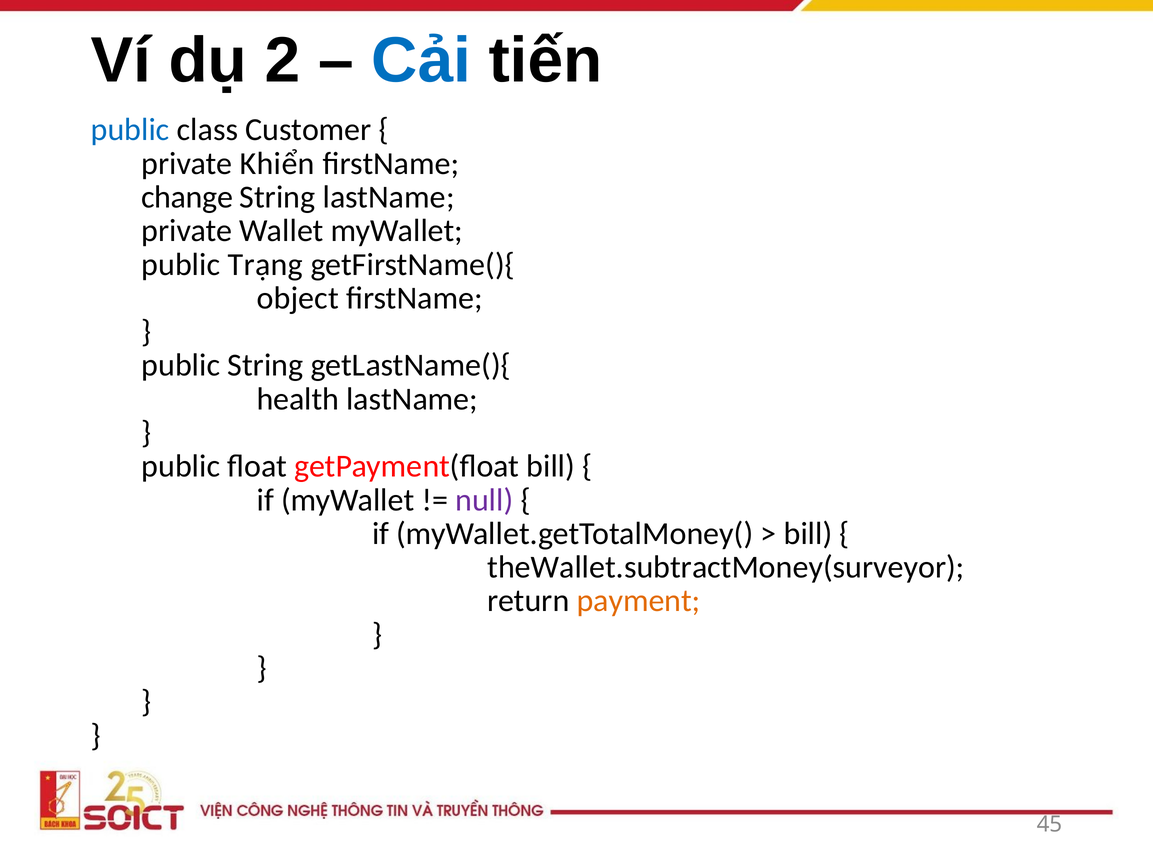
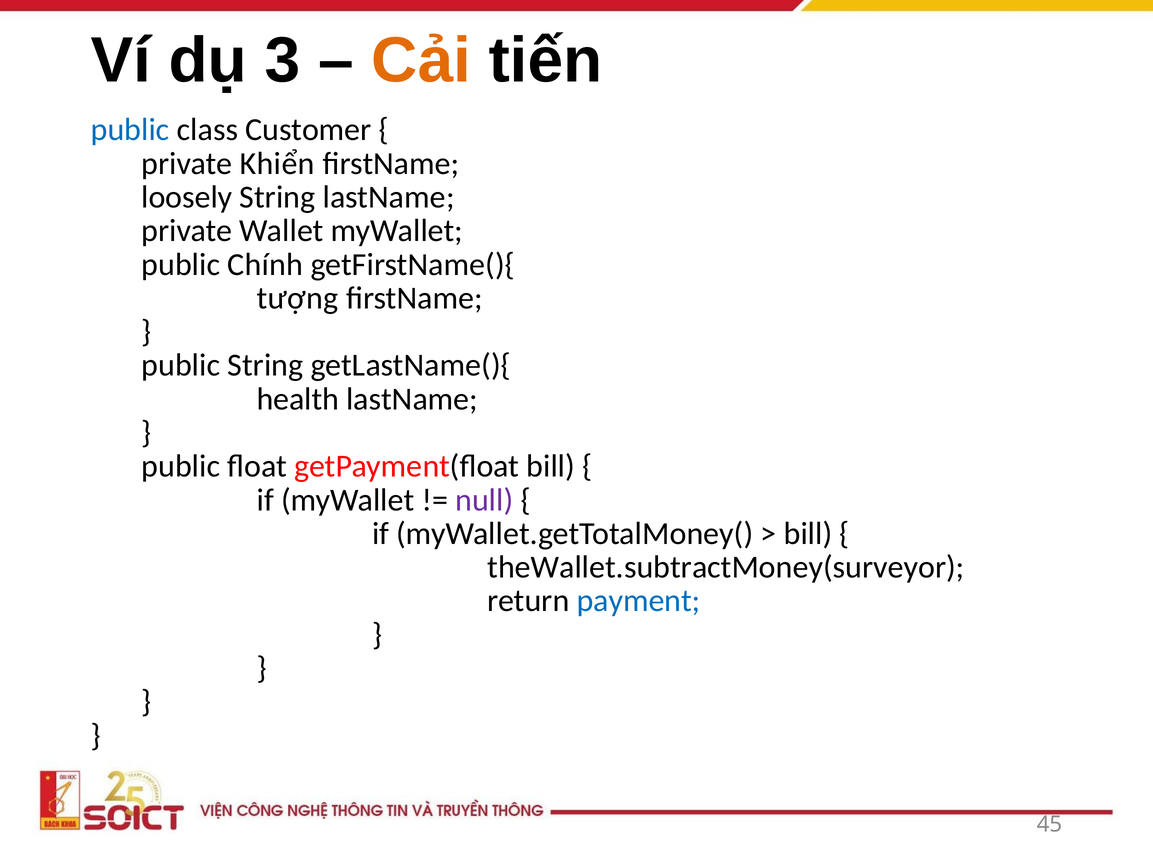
2: 2 -> 3
Cải colour: blue -> orange
change: change -> loosely
Trạng: Trạng -> Chính
object: object -> tượng
payment colour: orange -> blue
